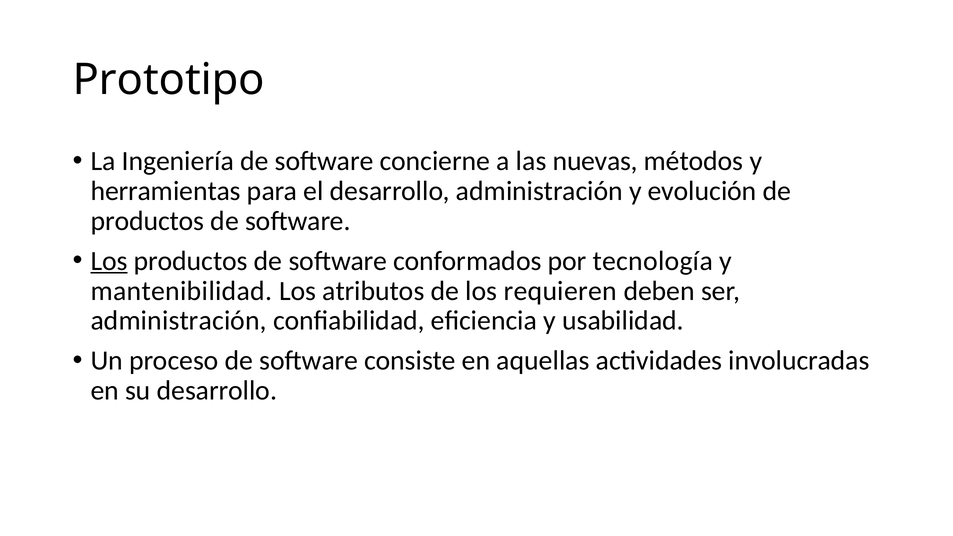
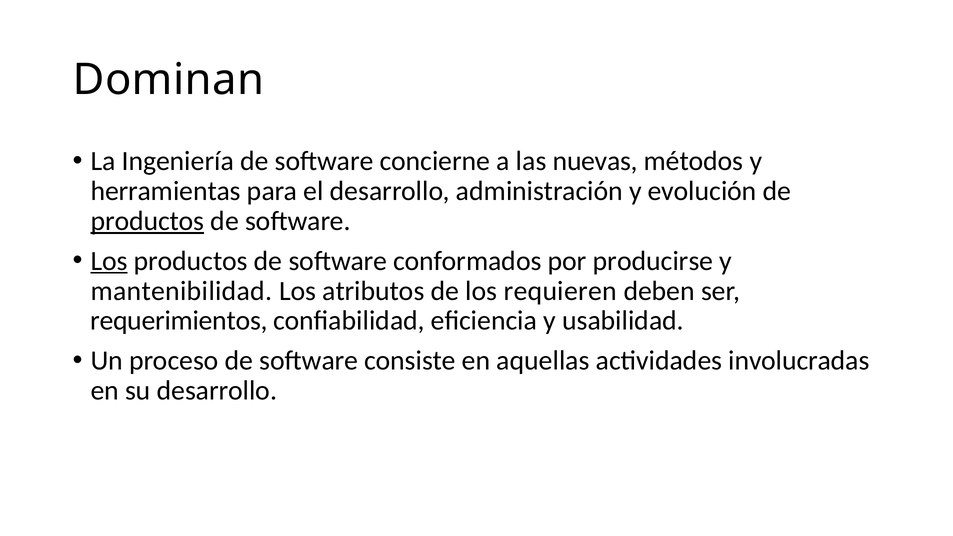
Prototipo: Prototipo -> Dominan
productos at (147, 221) underline: none -> present
tecnología: tecnología -> producirse
administración at (179, 321): administración -> requerimientos
